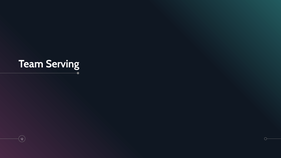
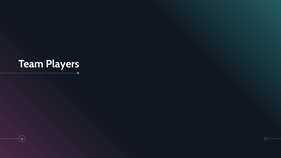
Serving: Serving -> Players
